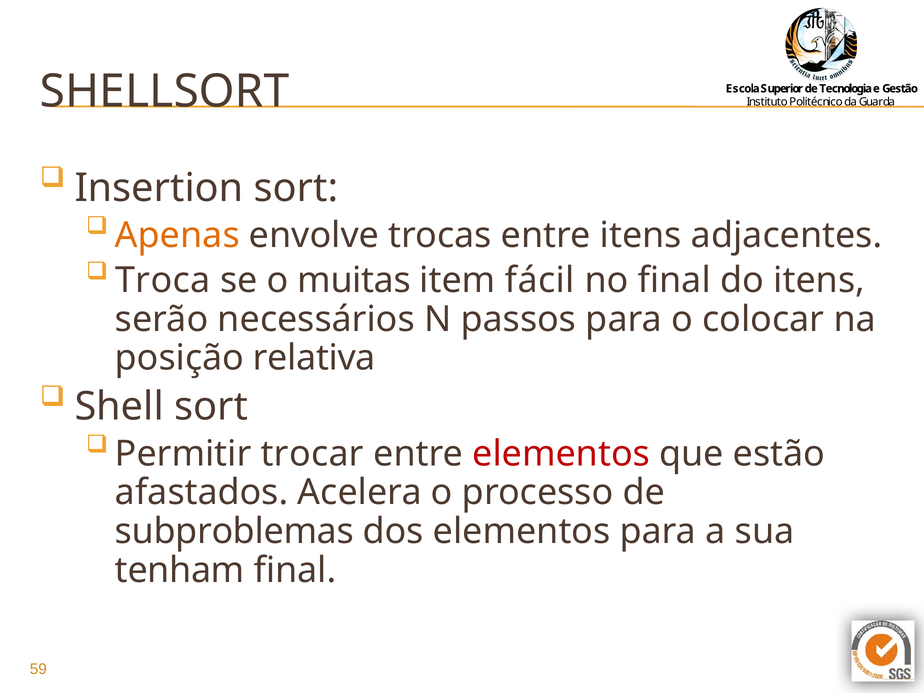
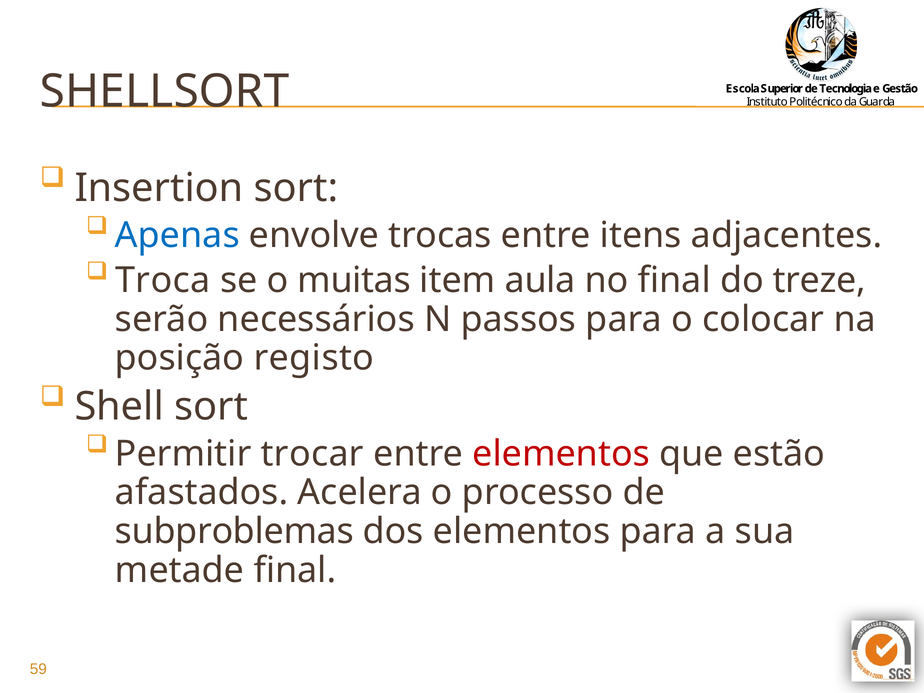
Apenas colour: orange -> blue
fácil: fácil -> aula
do itens: itens -> treze
relativa: relativa -> registo
tenham: tenham -> metade
